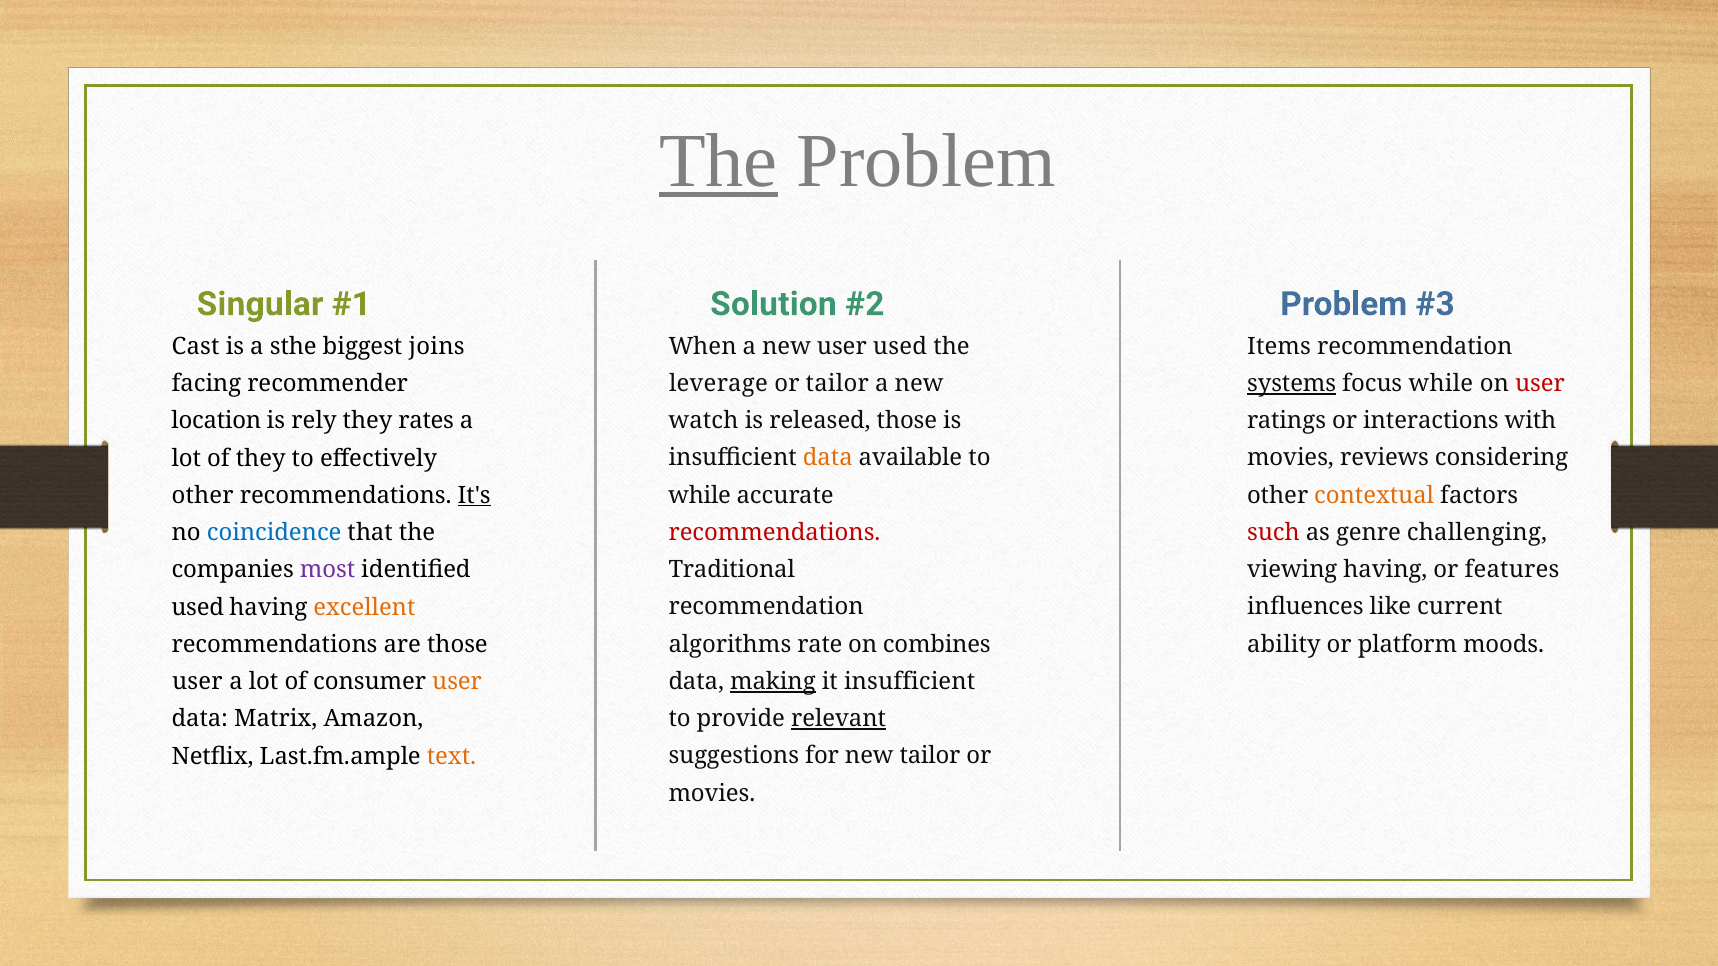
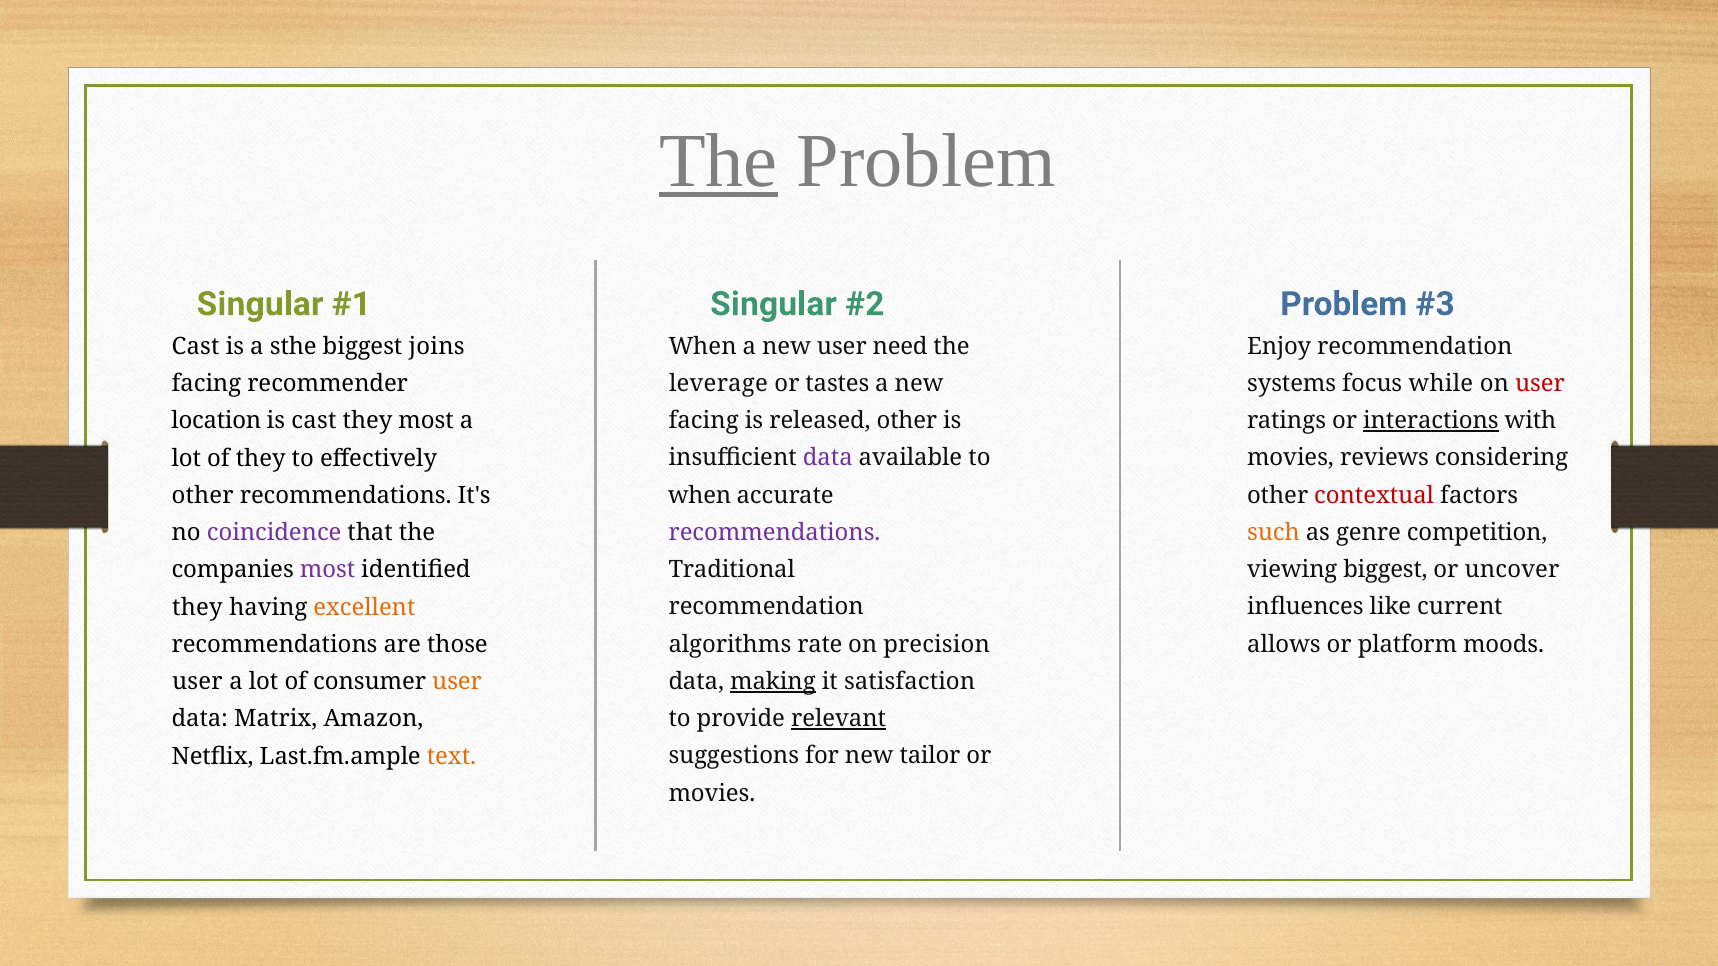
Solution at (773, 304): Solution -> Singular
user used: used -> need
Items: Items -> Enjoy
or tailor: tailor -> tastes
systems underline: present -> none
watch at (704, 421): watch -> facing
released those: those -> other
interactions underline: none -> present
is rely: rely -> cast
they rates: rates -> most
data at (828, 458) colour: orange -> purple
It's underline: present -> none
while at (700, 496): while -> when
contextual colour: orange -> red
coincidence colour: blue -> purple
recommendations at (775, 533) colour: red -> purple
such colour: red -> orange
challenging: challenging -> competition
viewing having: having -> biggest
features: features -> uncover
used at (198, 607): used -> they
combines: combines -> precision
ability: ability -> allows
it insufficient: insufficient -> satisfaction
